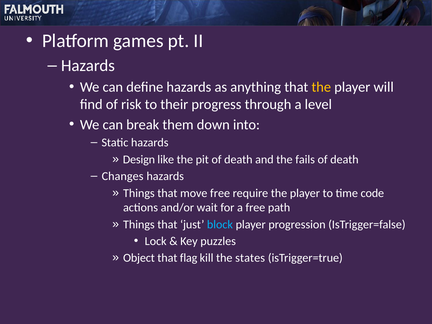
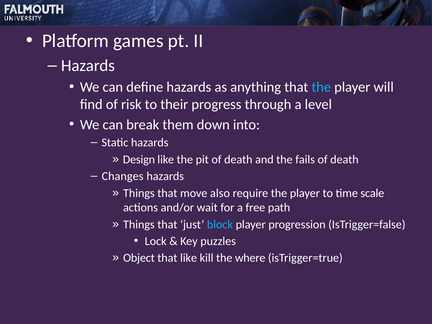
the at (321, 87) colour: yellow -> light blue
move free: free -> also
code: code -> scale
that flag: flag -> like
states: states -> where
